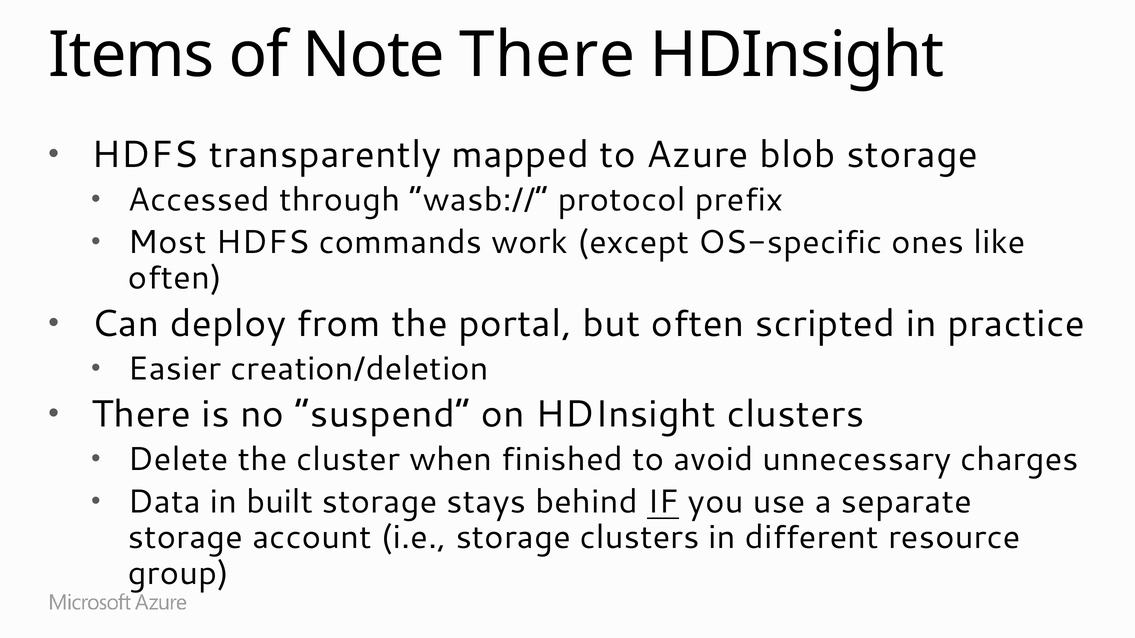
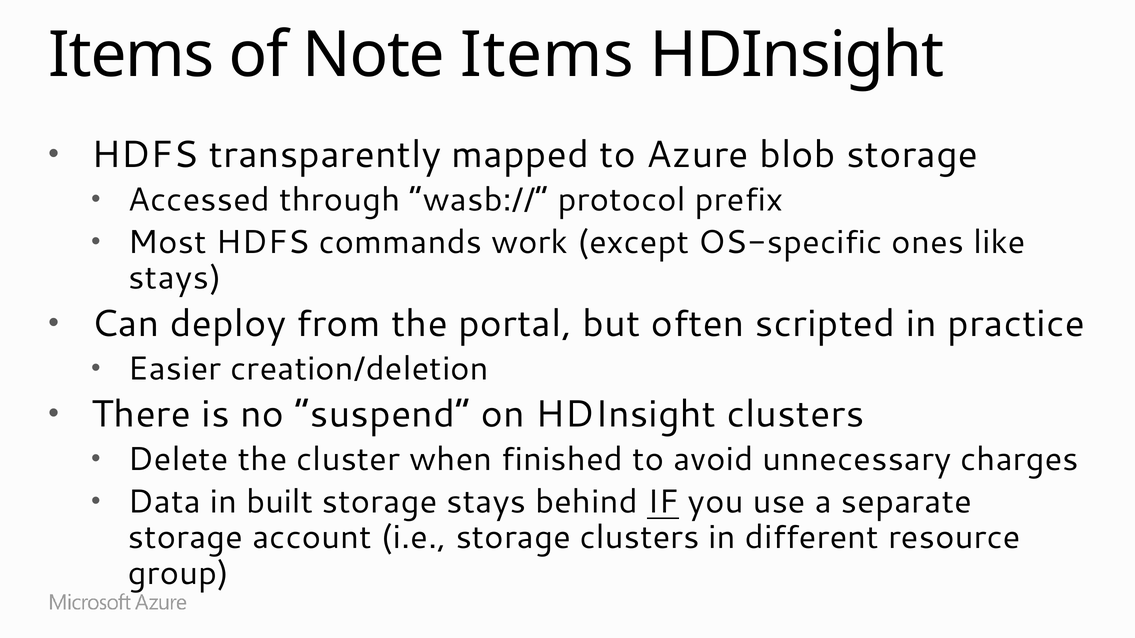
Note There: There -> Items
often at (175, 278): often -> stays
